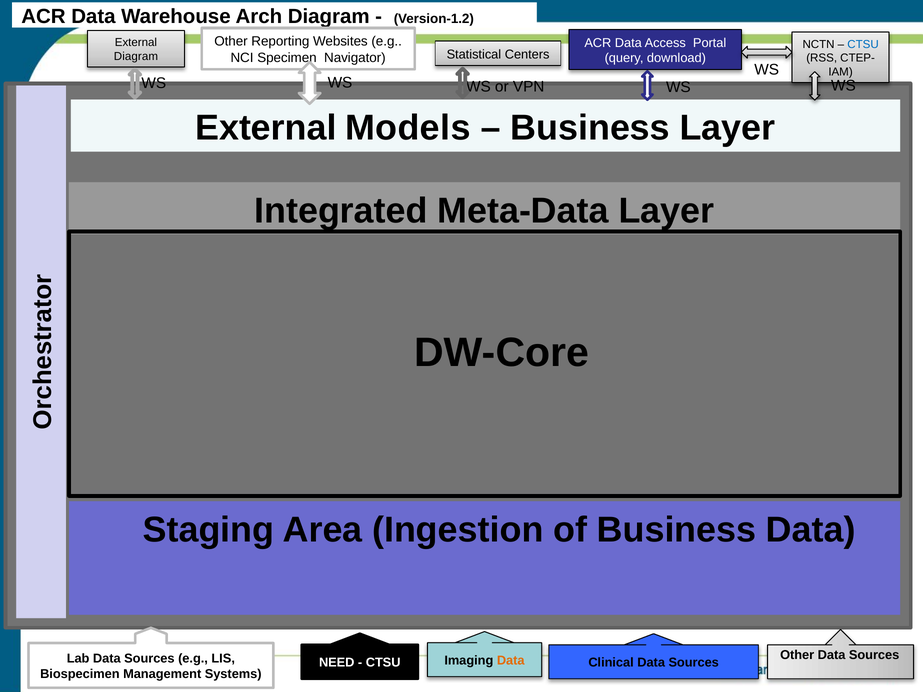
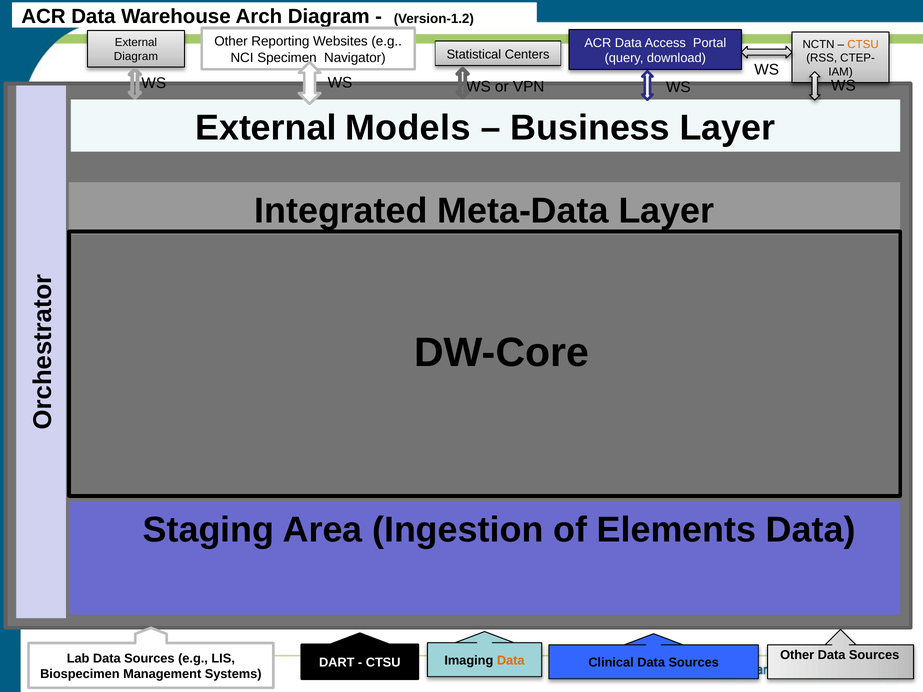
CTSU at (863, 44) colour: blue -> orange
of Business: Business -> Elements
NEED: NEED -> DART
